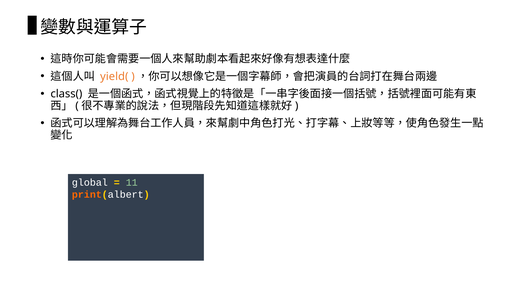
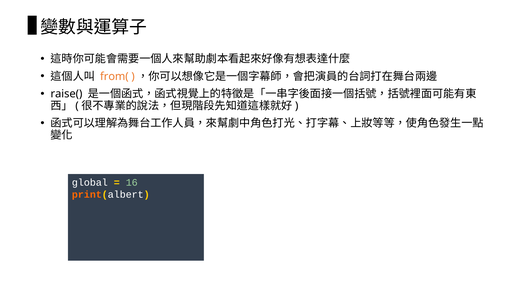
yield(: yield( -> from(
class(: class( -> raise(
11: 11 -> 16
